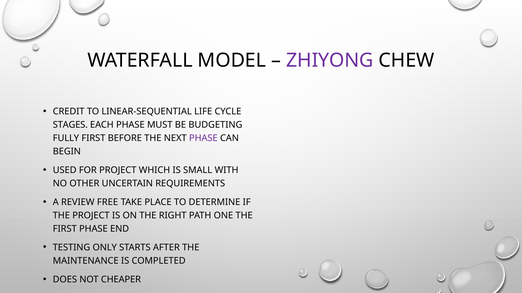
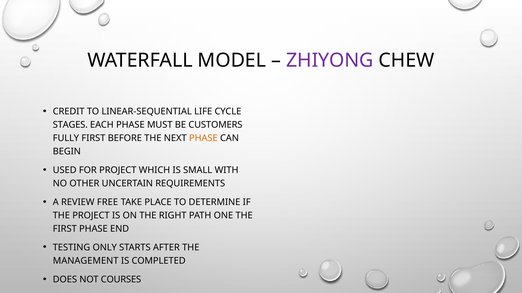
BUDGETING: BUDGETING -> CUSTOMERS
PHASE at (203, 138) colour: purple -> orange
MAINTENANCE: MAINTENANCE -> MANAGEMENT
CHEAPER: CHEAPER -> COURSES
